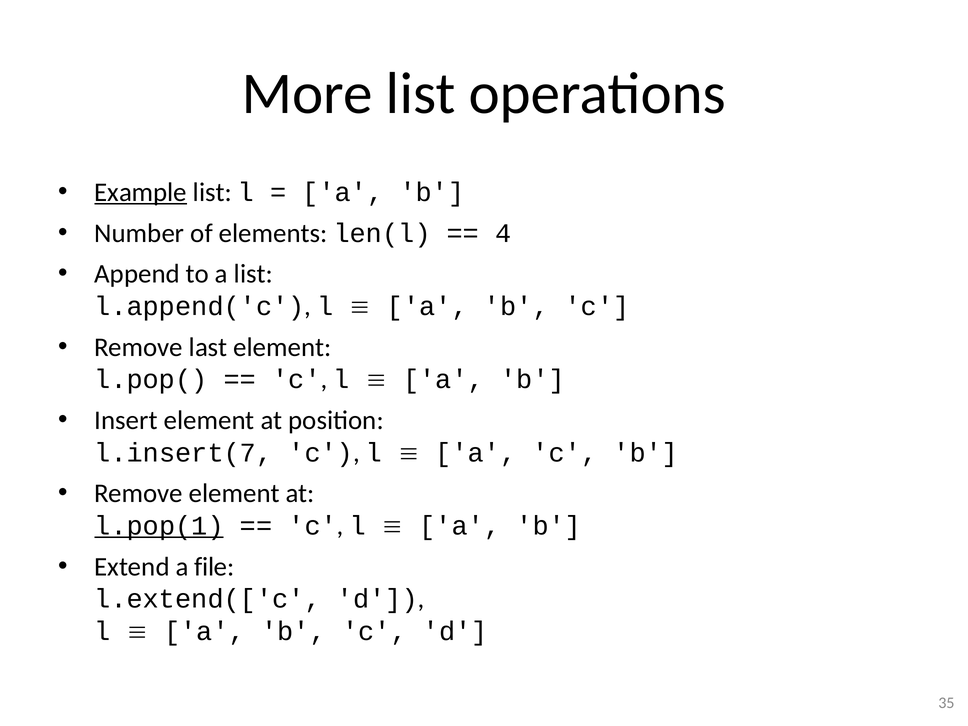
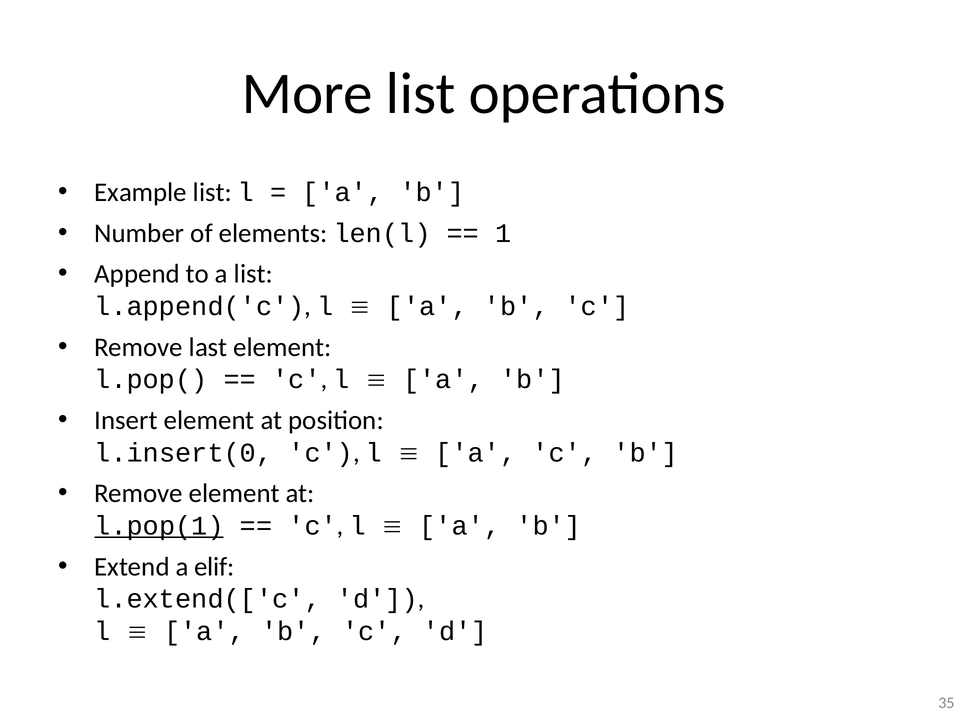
Example underline: present -> none
4: 4 -> 1
l.insert(7: l.insert(7 -> l.insert(0
file: file -> elif
